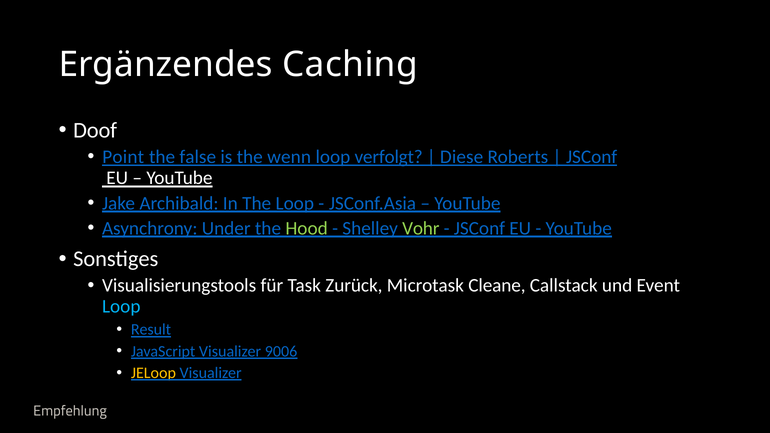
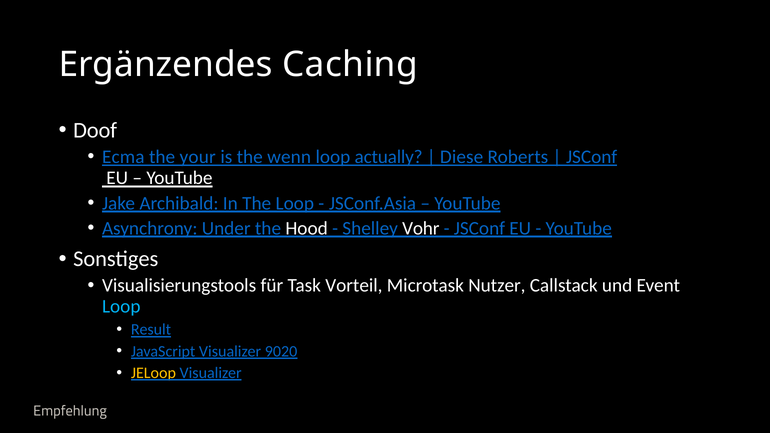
Point: Point -> Ecma
false: false -> your
verfolgt: verfolgt -> actually
Hood colour: light green -> white
Vohr colour: light green -> white
Zurück: Zurück -> Vorteil
Cleane: Cleane -> Nutzer
9006: 9006 -> 9020
